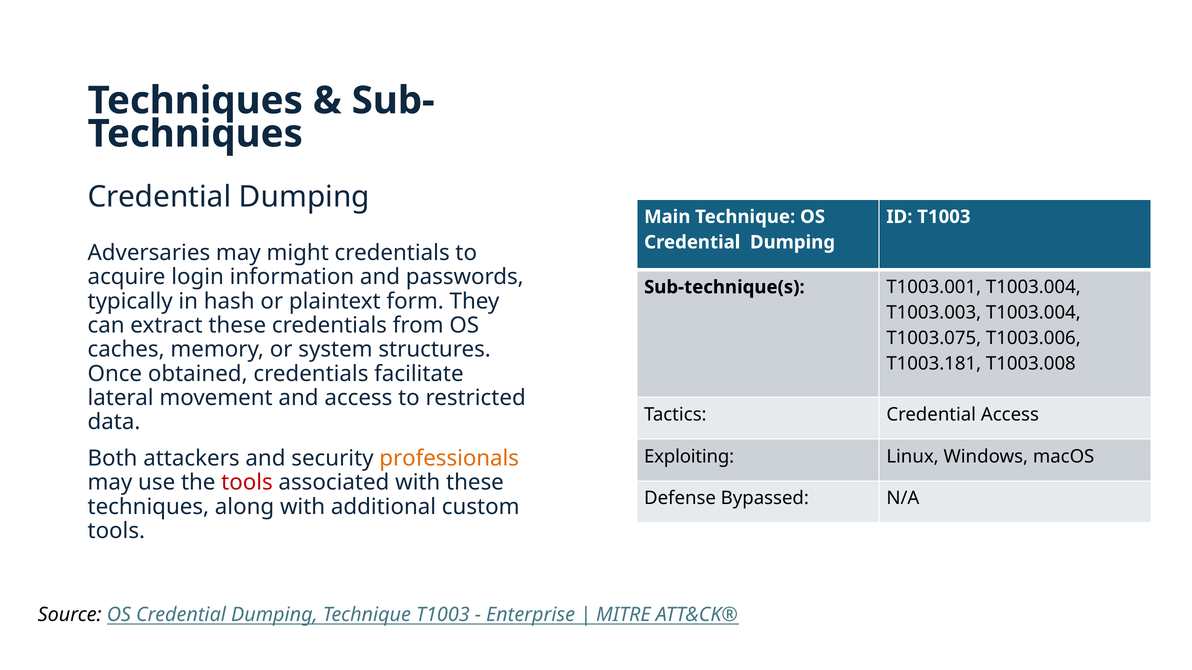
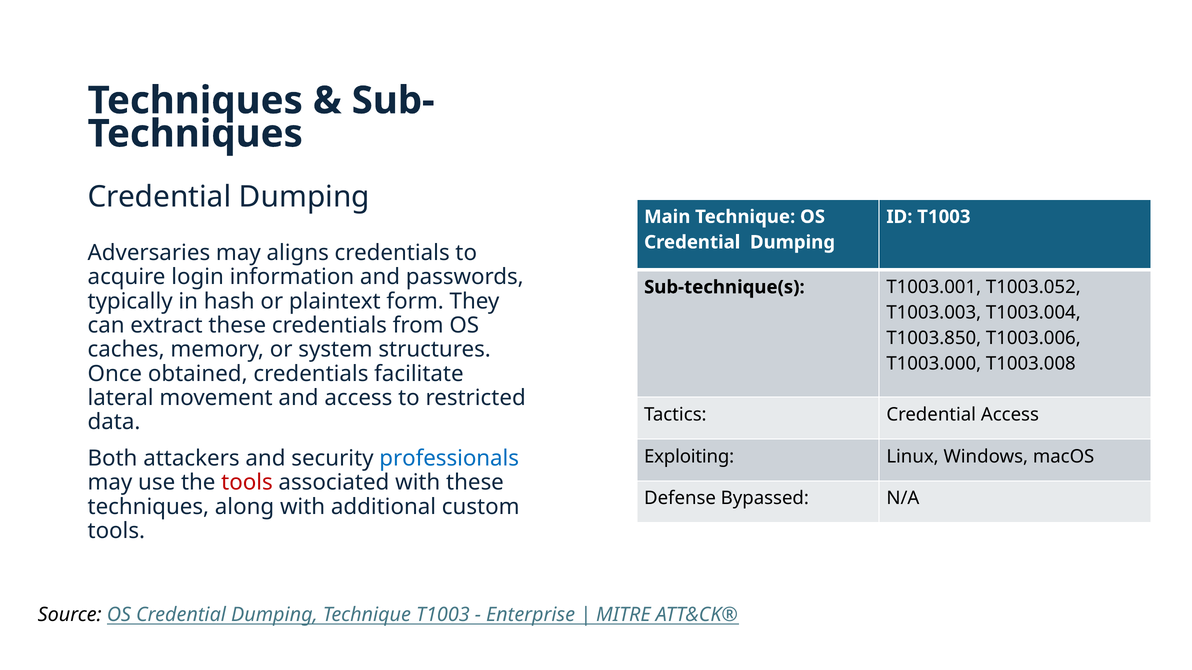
might: might -> aligns
T1003.001 T1003.004: T1003.004 -> T1003.052
T1003.075: T1003.075 -> T1003.850
T1003.181: T1003.181 -> T1003.000
professionals colour: orange -> blue
